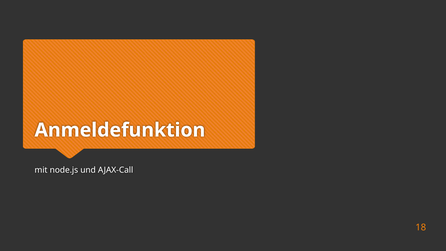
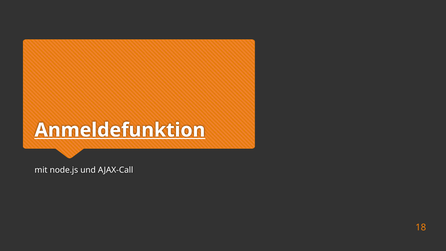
Anmeldefunktion underline: none -> present
